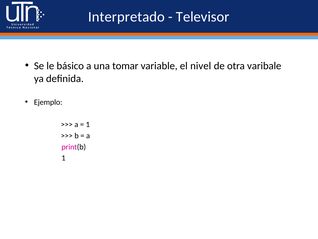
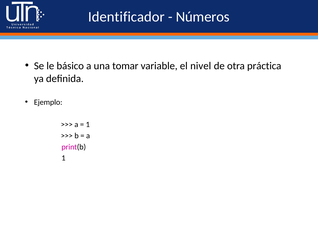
Interpretado: Interpretado -> Identificador
Televisor: Televisor -> Números
varibale: varibale -> práctica
